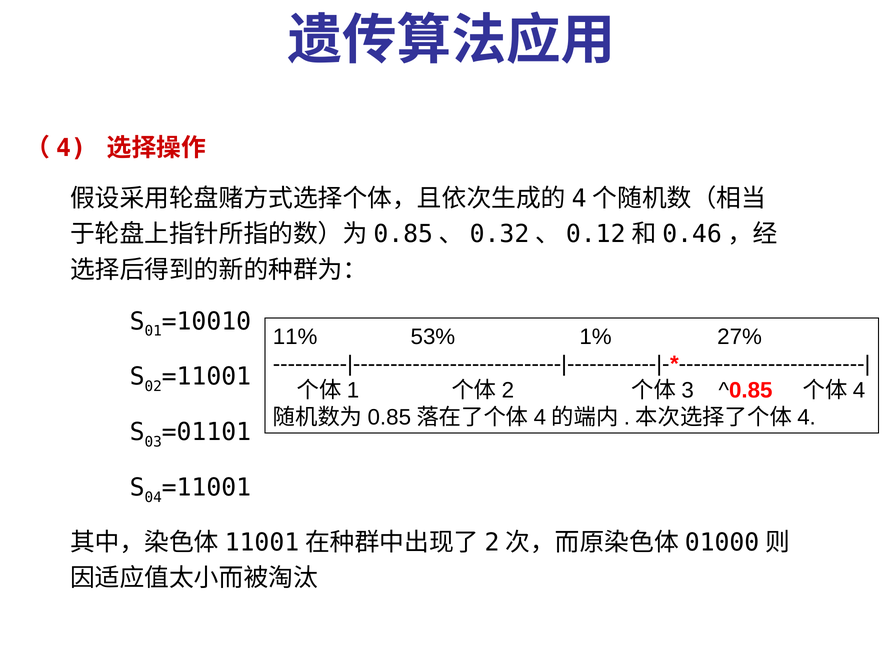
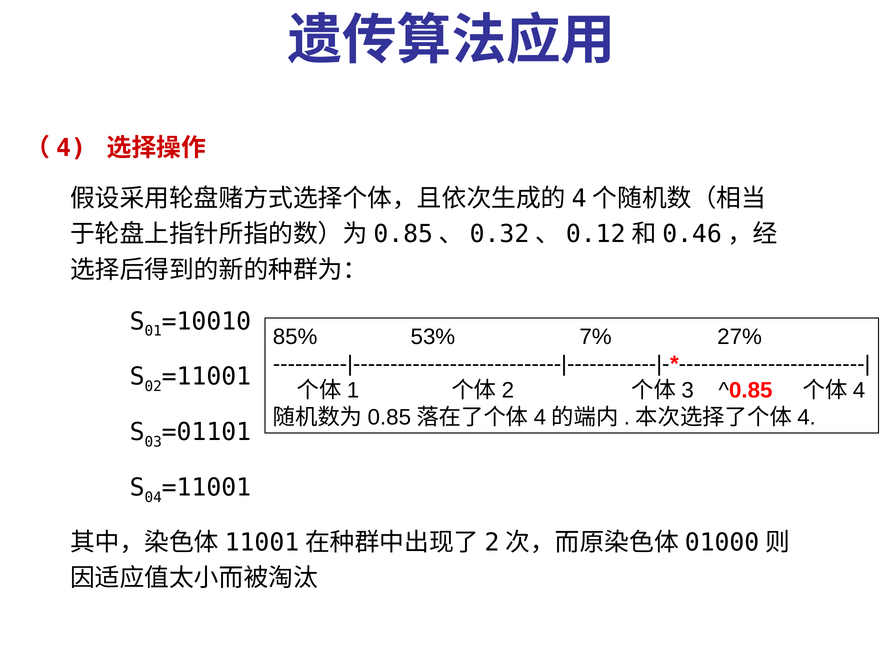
11%: 11% -> 85%
1%: 1% -> 7%
